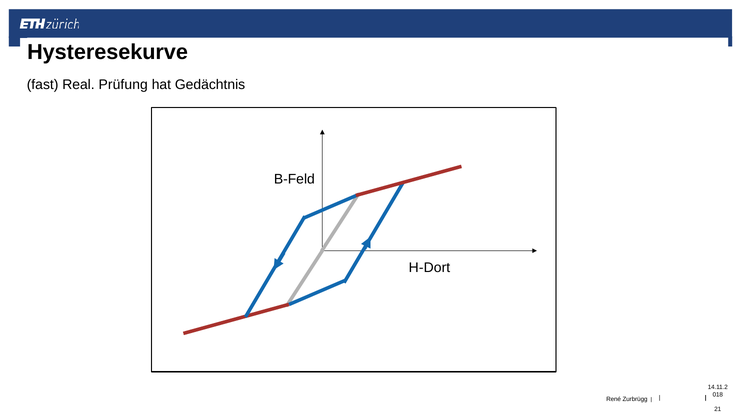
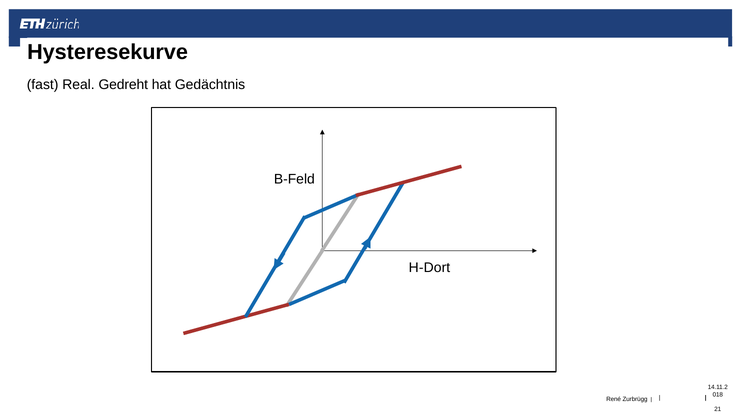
Prüfung: Prüfung -> Gedreht
